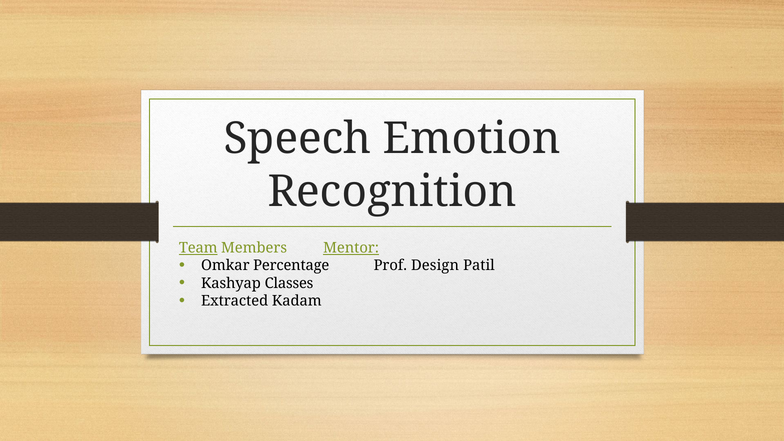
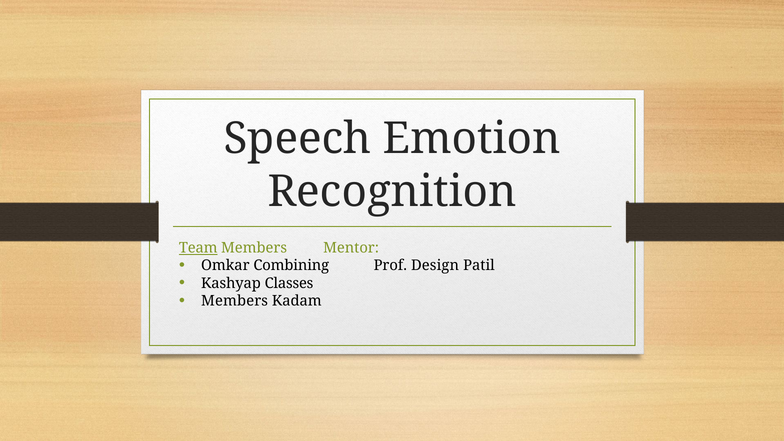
Mentor underline: present -> none
Percentage: Percentage -> Combining
Extracted at (235, 301): Extracted -> Members
